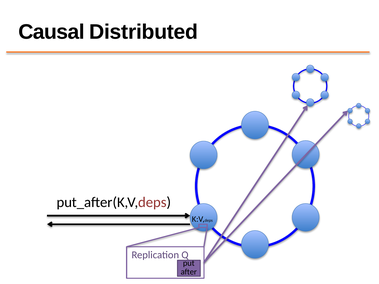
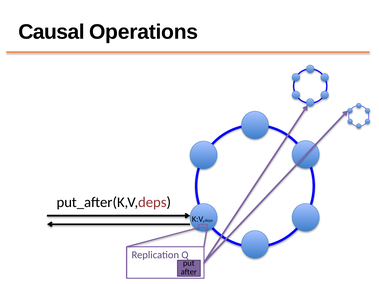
Distributed: Distributed -> Operations
